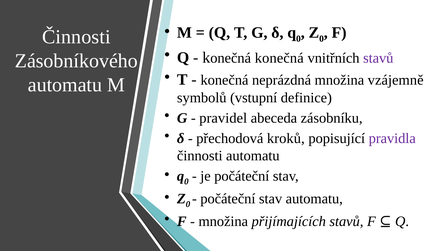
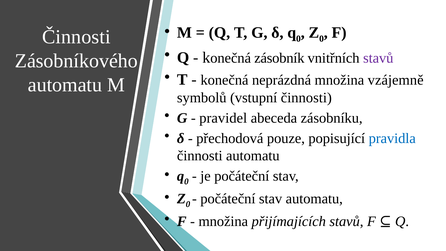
konečná at (279, 58): konečná -> zásobník
vstupní definice: definice -> činnosti
kroků: kroků -> pouze
pravidla colour: purple -> blue
